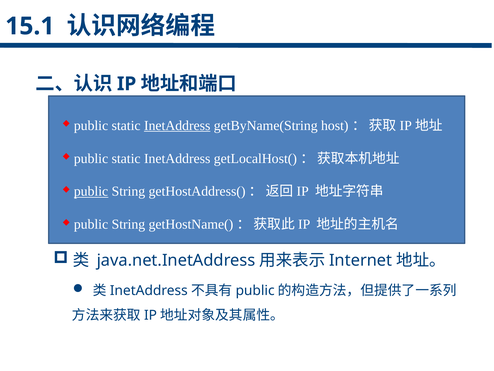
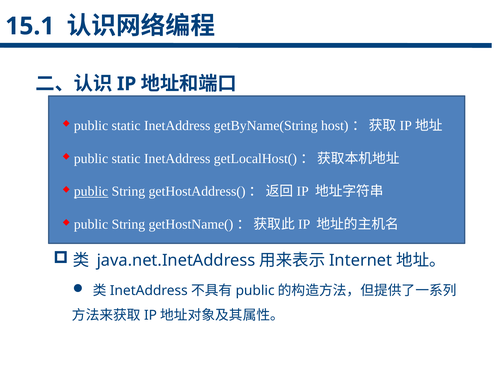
InetAddress at (177, 125) underline: present -> none
